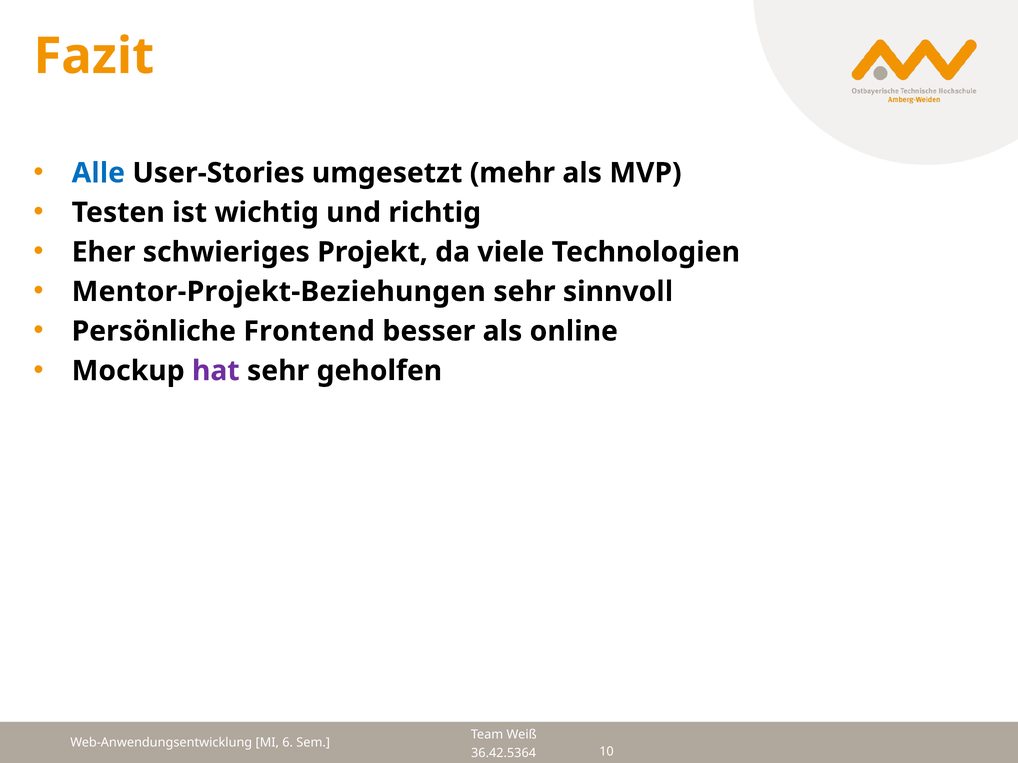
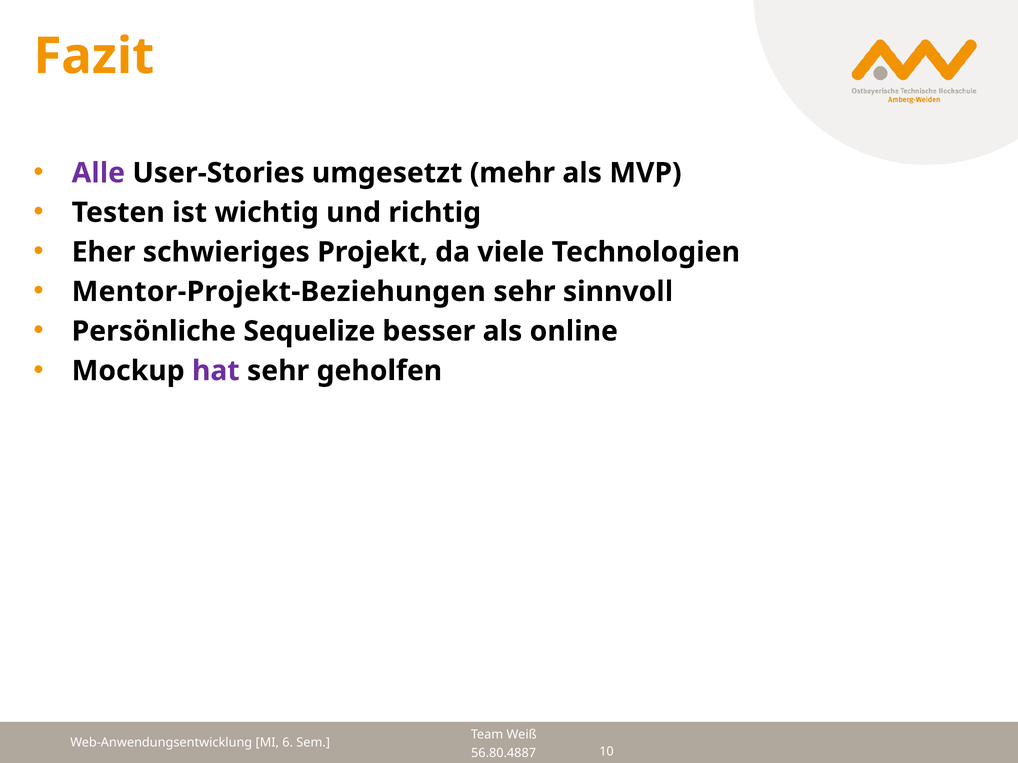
Alle colour: blue -> purple
Frontend: Frontend -> Sequelize
36.42.5364: 36.42.5364 -> 56.80.4887
